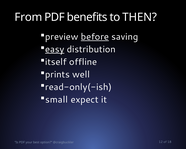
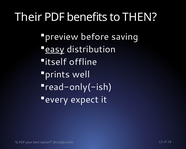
From: From -> Their
before underline: present -> none
small: small -> every
